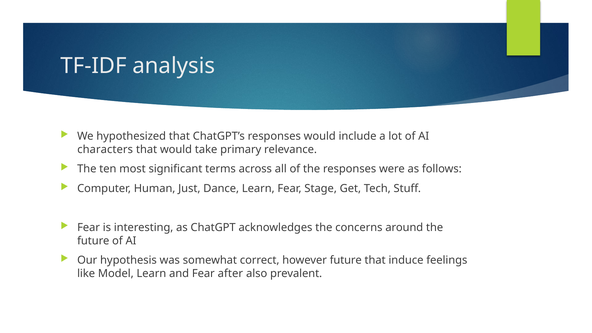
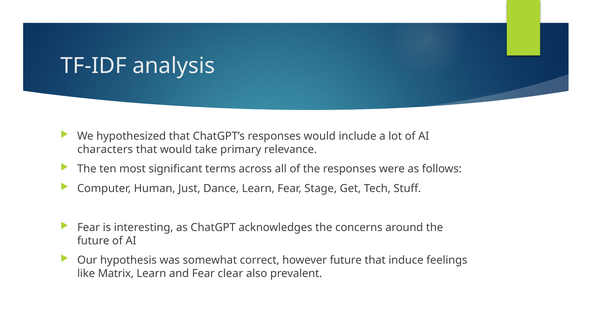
Model: Model -> Matrix
after: after -> clear
